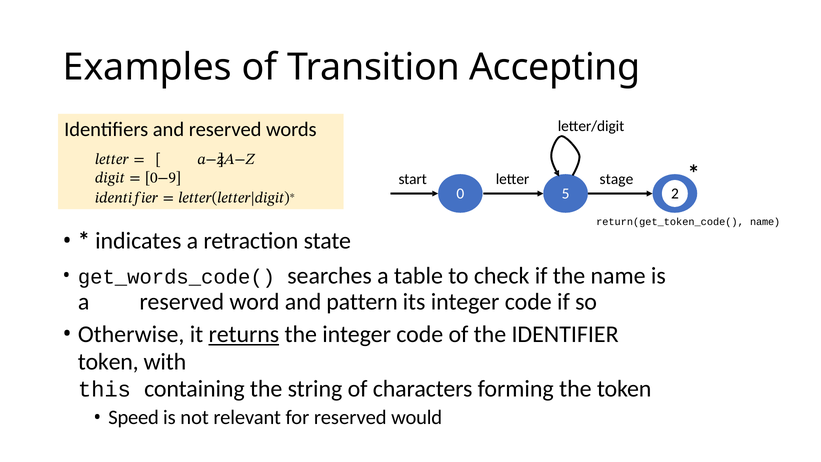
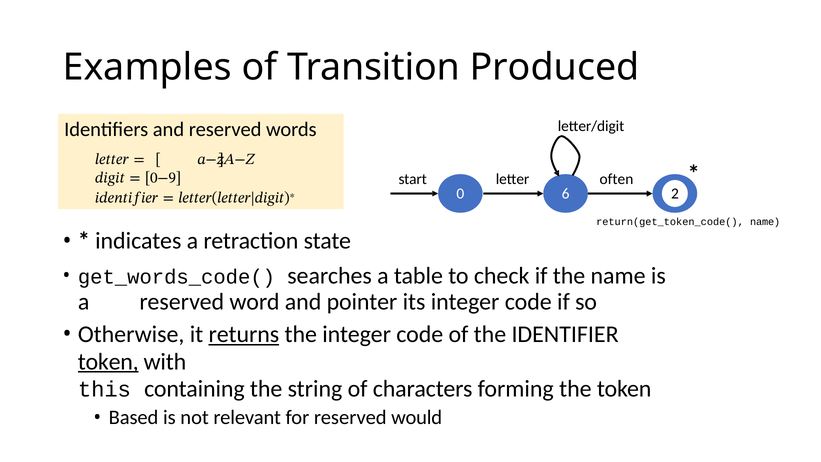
Accepting: Accepting -> Produced
stage: stage -> often
5: 5 -> 6
pattern: pattern -> pointer
token at (108, 361) underline: none -> present
Speed: Speed -> Based
